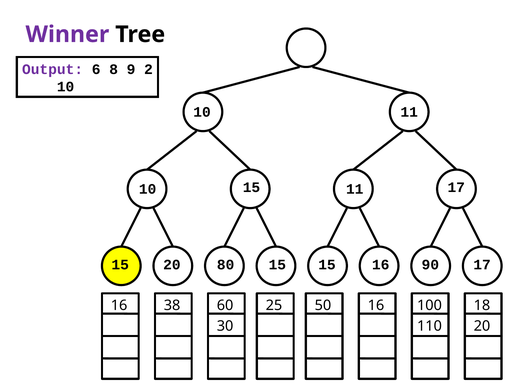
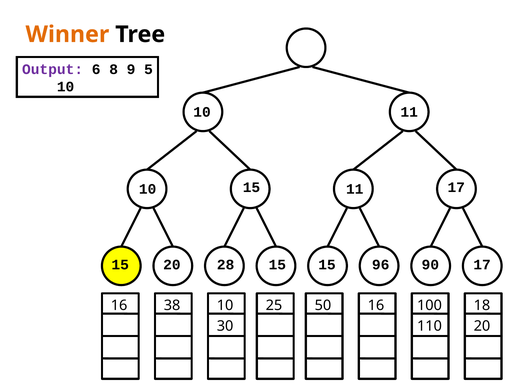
Winner colour: purple -> orange
2: 2 -> 5
80: 80 -> 28
15 16: 16 -> 96
38 60: 60 -> 10
